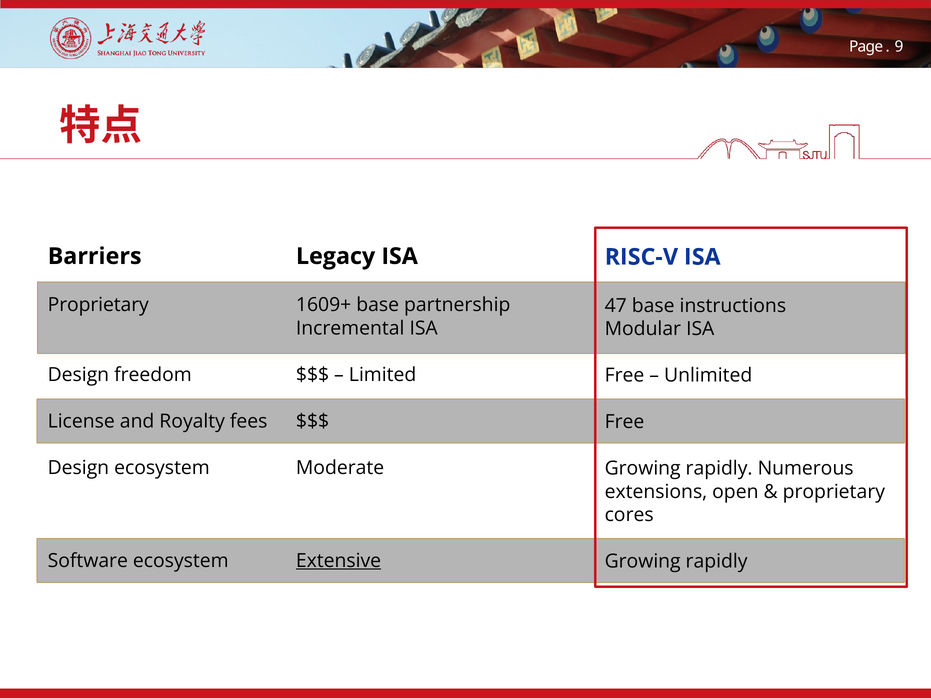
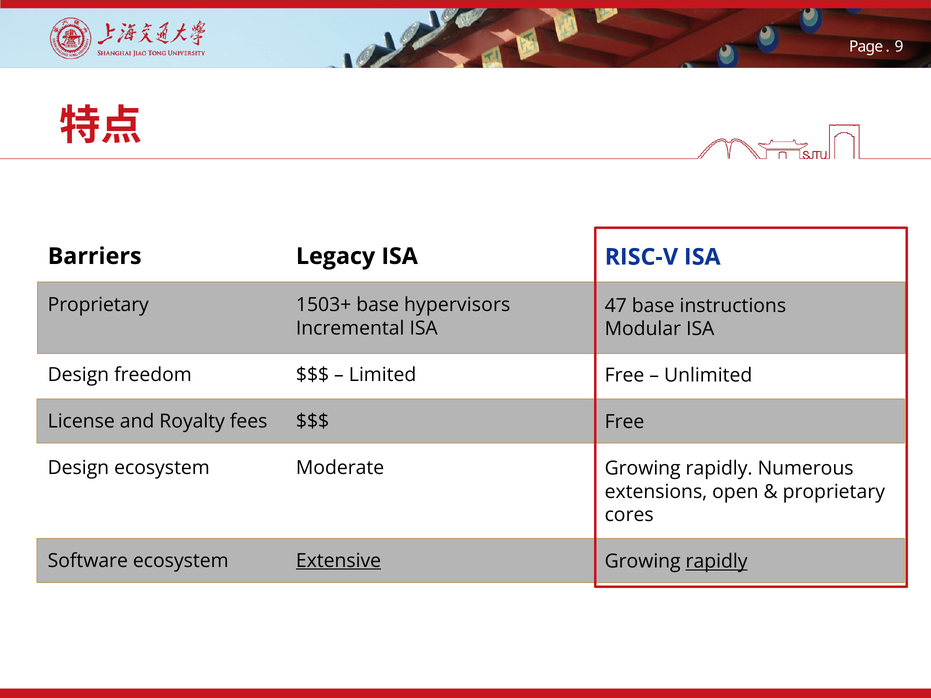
1609+: 1609+ -> 1503+
partnership: partnership -> hypervisors
rapidly at (717, 562) underline: none -> present
